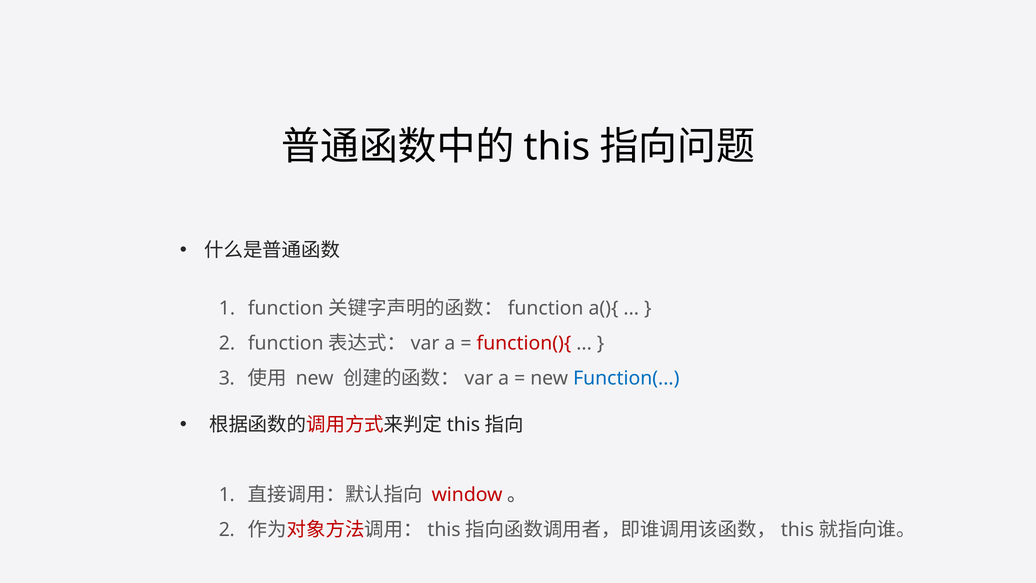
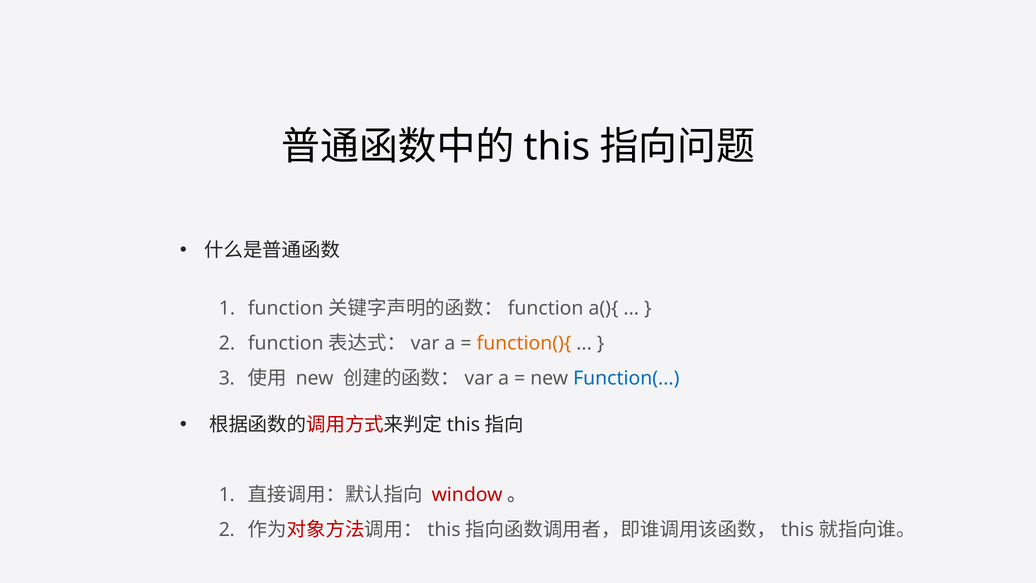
function(){ colour: red -> orange
